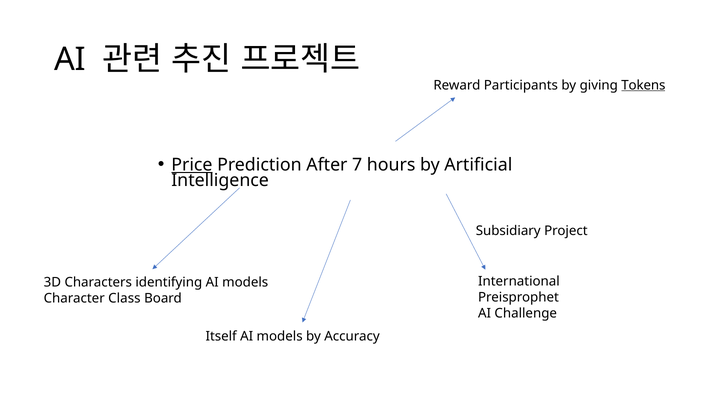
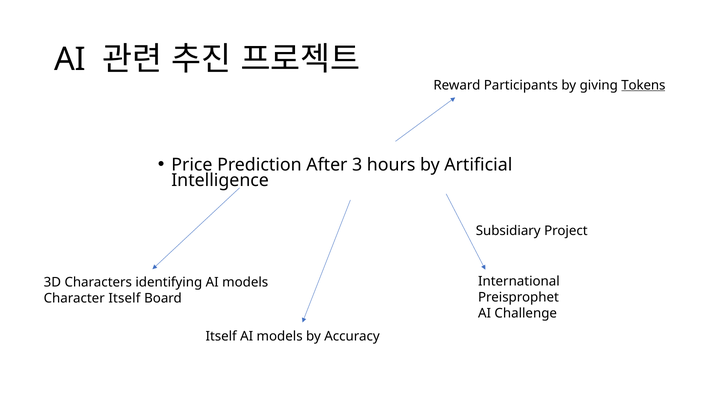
Price underline: present -> none
7: 7 -> 3
Character Class: Class -> Itself
